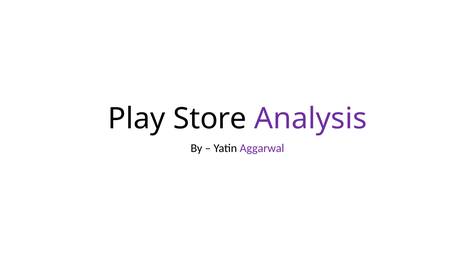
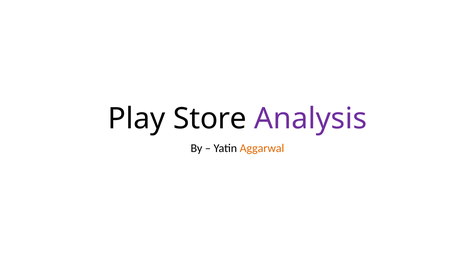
Aggarwal colour: purple -> orange
